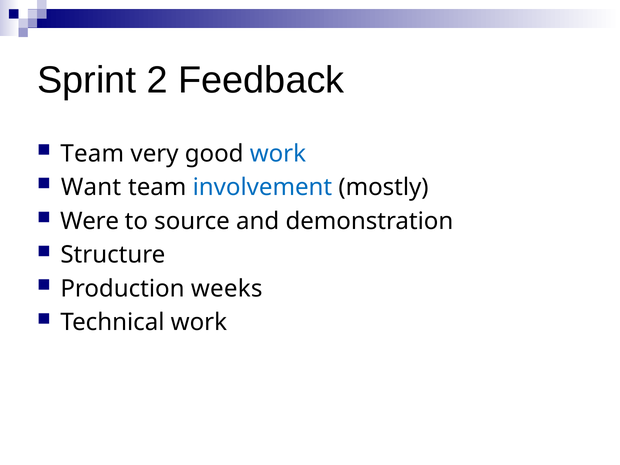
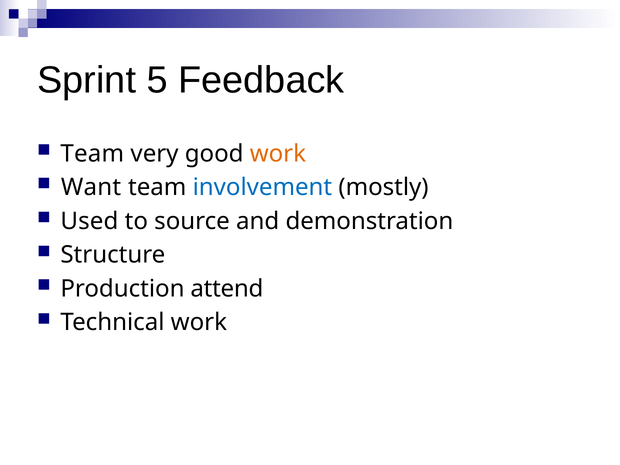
2: 2 -> 5
work at (278, 154) colour: blue -> orange
Were: Were -> Used
weeks: weeks -> attend
